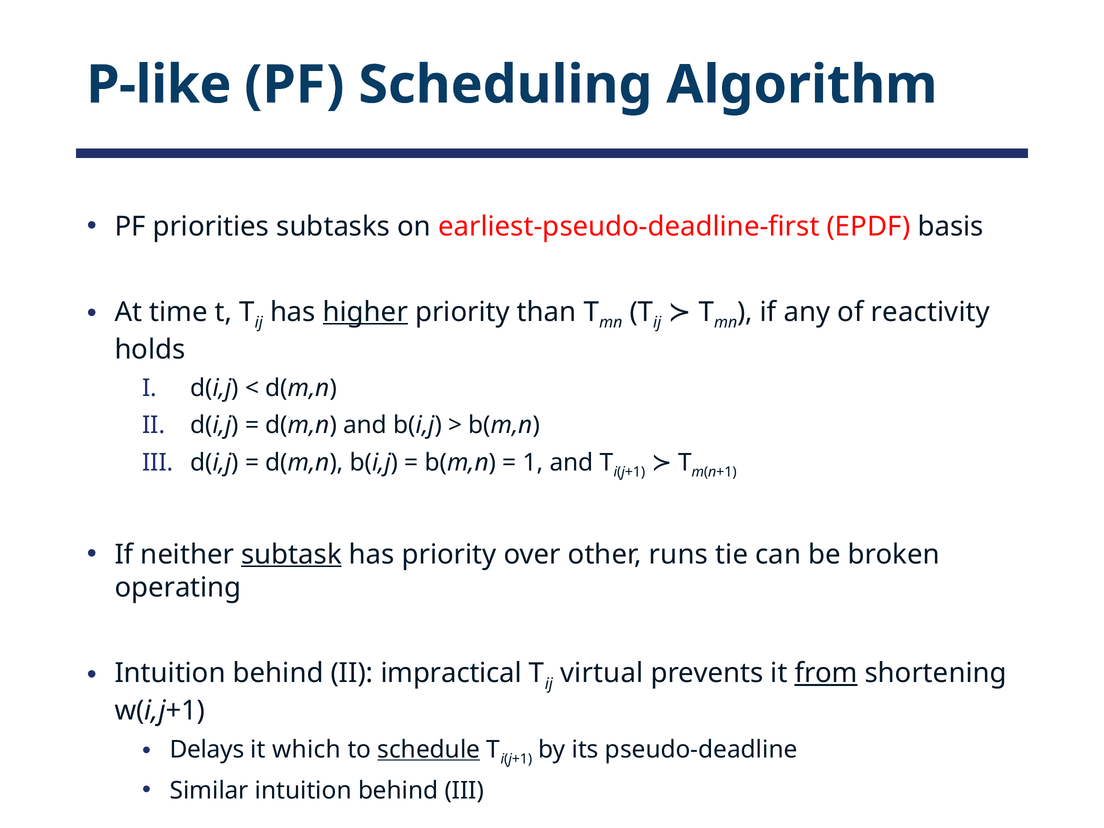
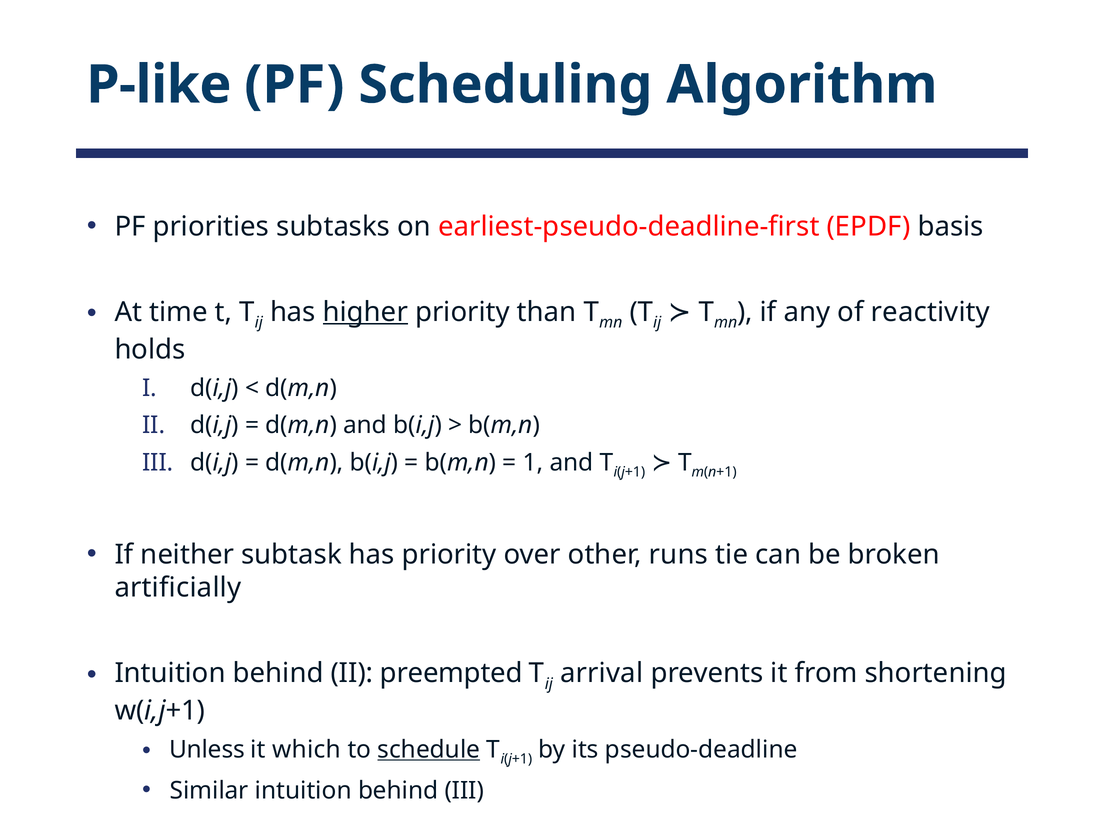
subtask underline: present -> none
operating: operating -> artificially
impractical: impractical -> preempted
virtual: virtual -> arrival
from underline: present -> none
Delays: Delays -> Unless
